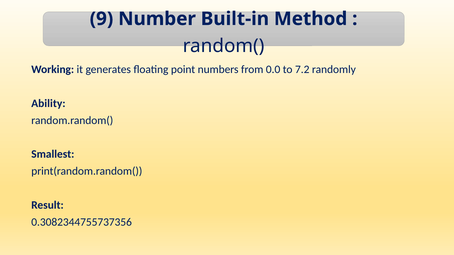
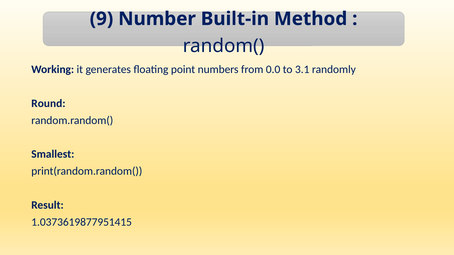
7.2: 7.2 -> 3.1
Ability: Ability -> Round
0.3082344755737356: 0.3082344755737356 -> 1.0373619877951415
